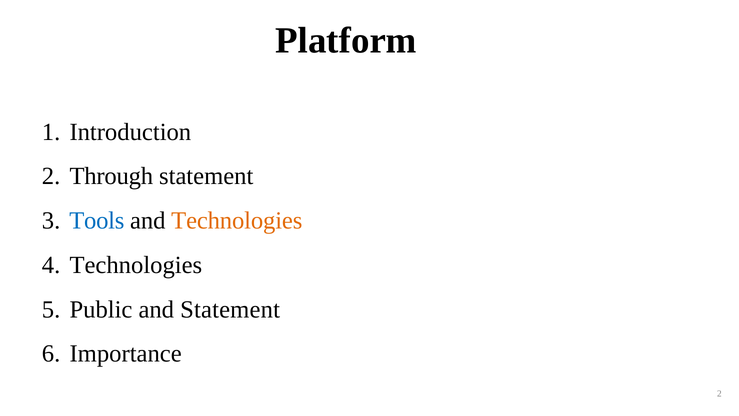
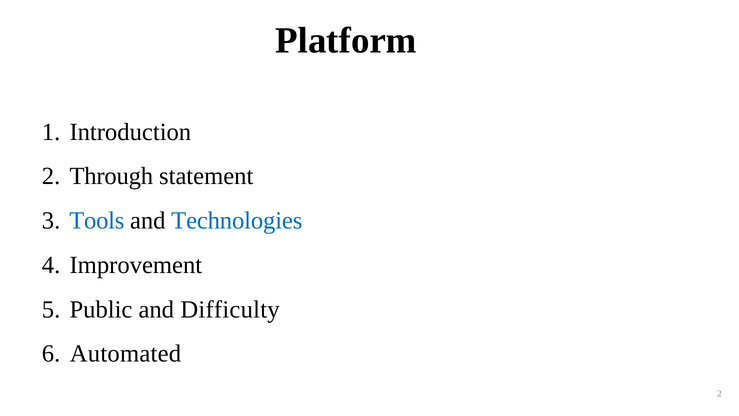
Technologies at (237, 220) colour: orange -> blue
Technologies at (136, 265): Technologies -> Improvement
and Statement: Statement -> Difficulty
Importance: Importance -> Automated
